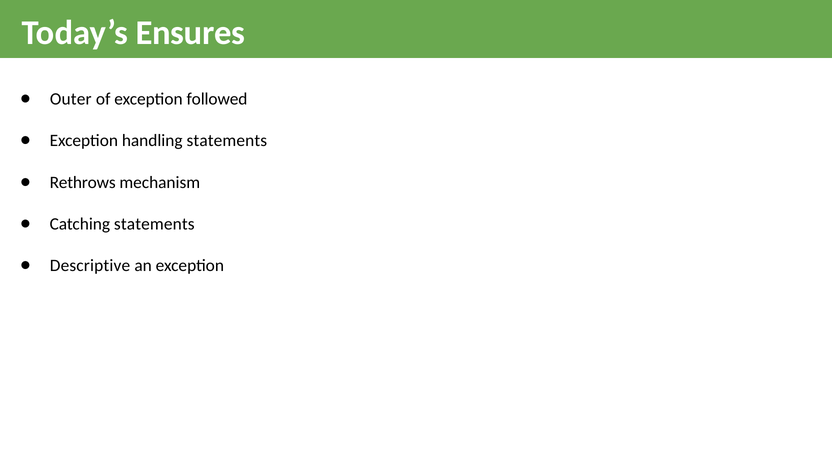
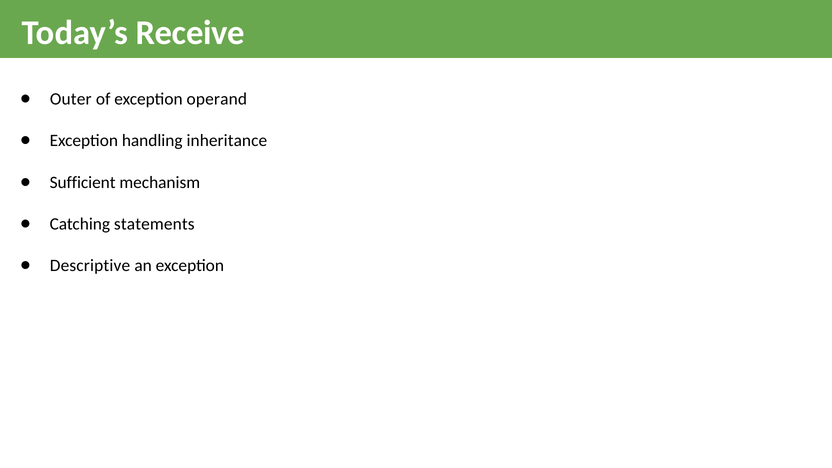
Ensures: Ensures -> Receive
followed: followed -> operand
handling statements: statements -> inheritance
Rethrows: Rethrows -> Sufficient
